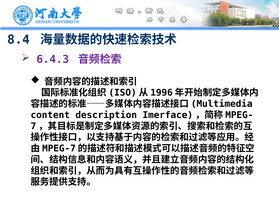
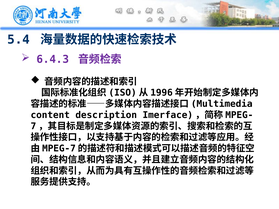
8.4: 8.4 -> 5.4
